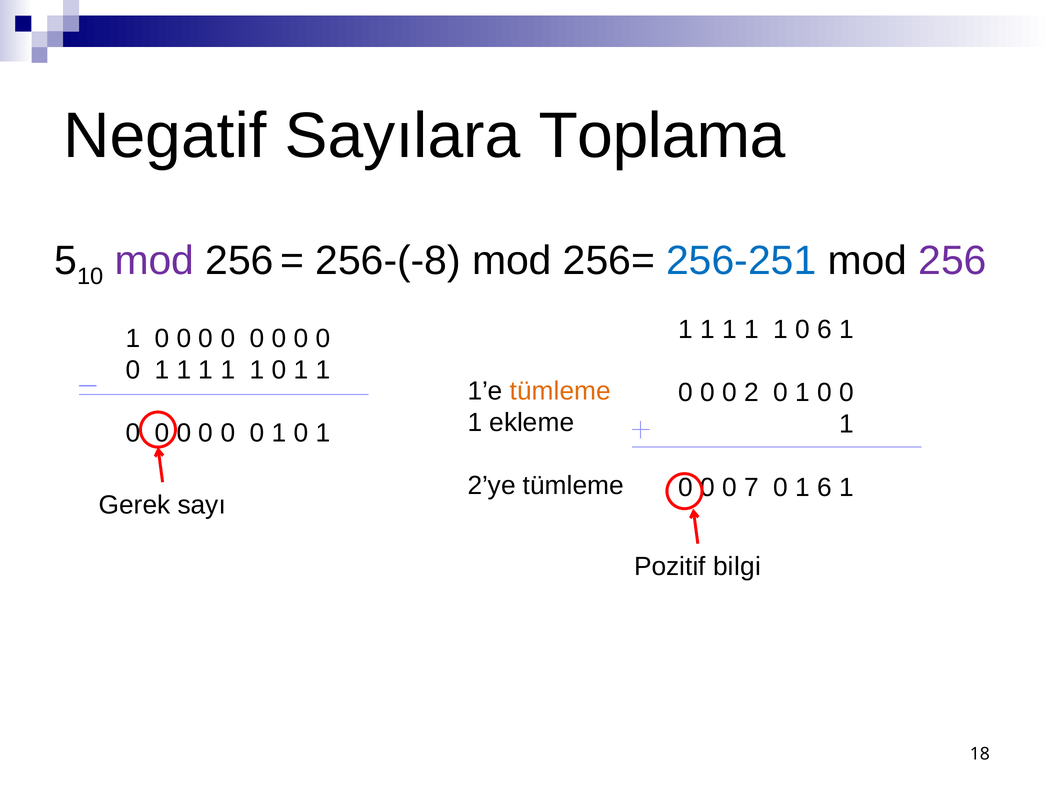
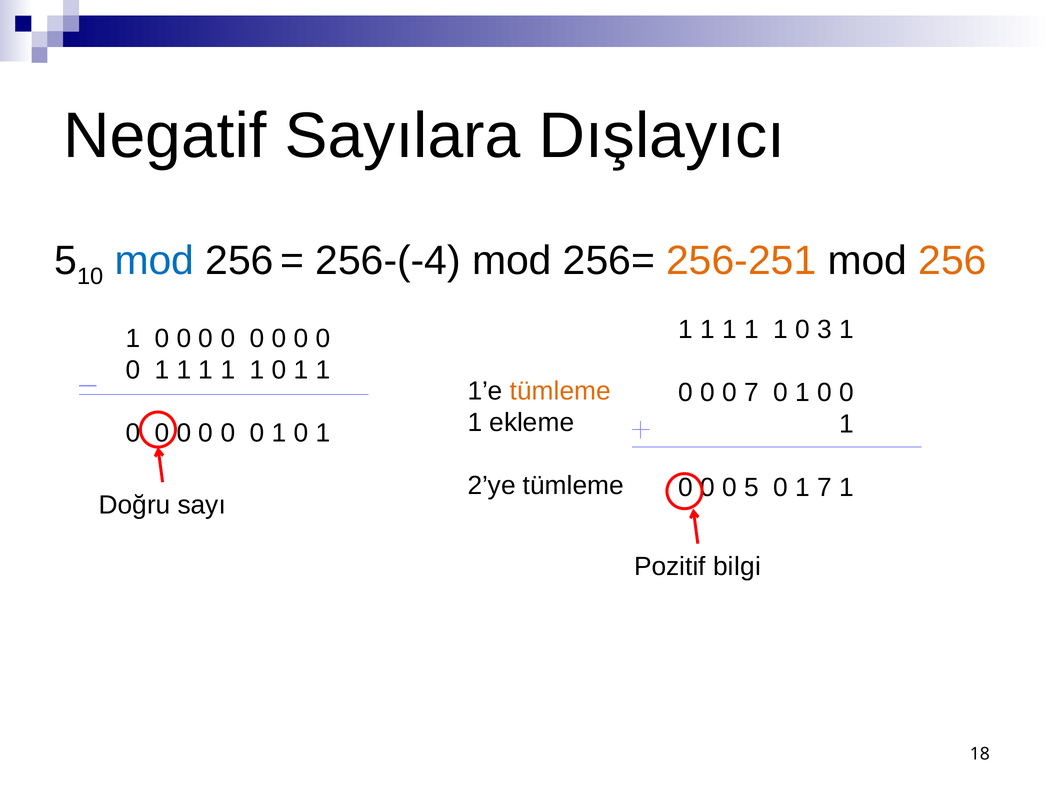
Toplama: Toplama -> Dışlayıcı
mod at (154, 261) colour: purple -> blue
256-(-8: 256-(-8 -> 256-(-4
256-251 colour: blue -> orange
256 at (953, 261) colour: purple -> orange
0 6: 6 -> 3
0 2: 2 -> 7
0 7: 7 -> 5
1 6: 6 -> 7
Gerek: Gerek -> Doğru
